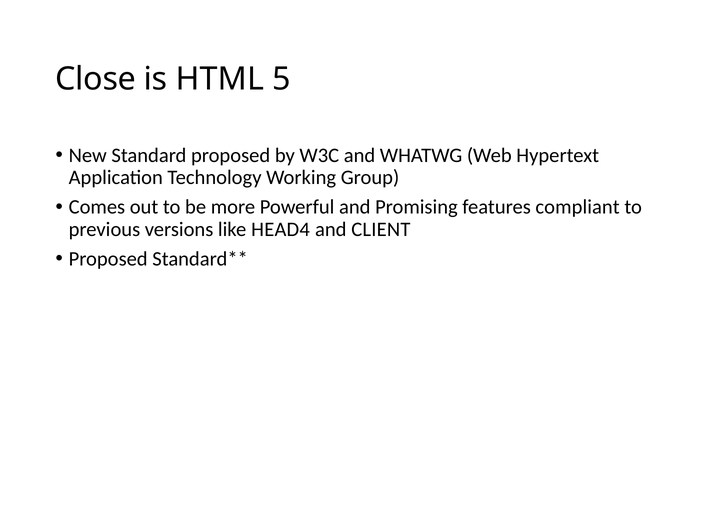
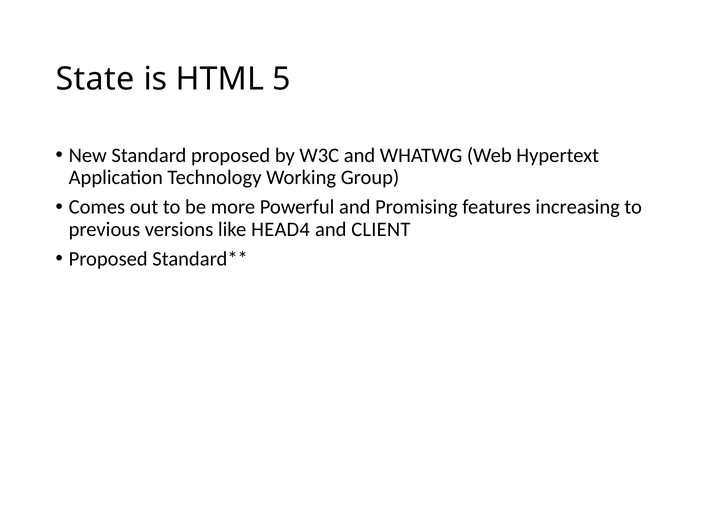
Close: Close -> State
compliant: compliant -> increasing
